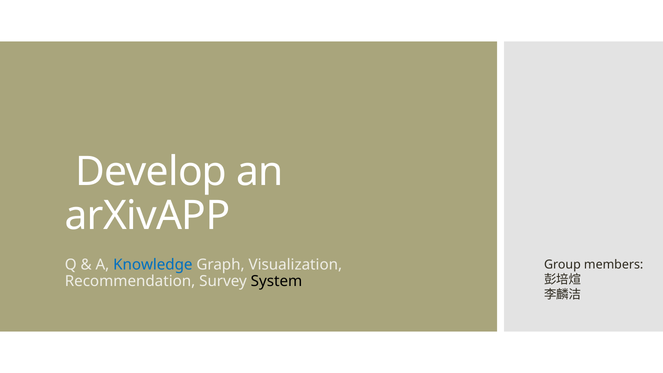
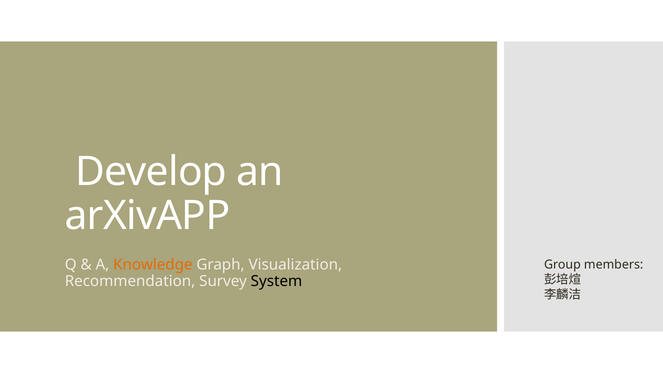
Knowledge colour: blue -> orange
